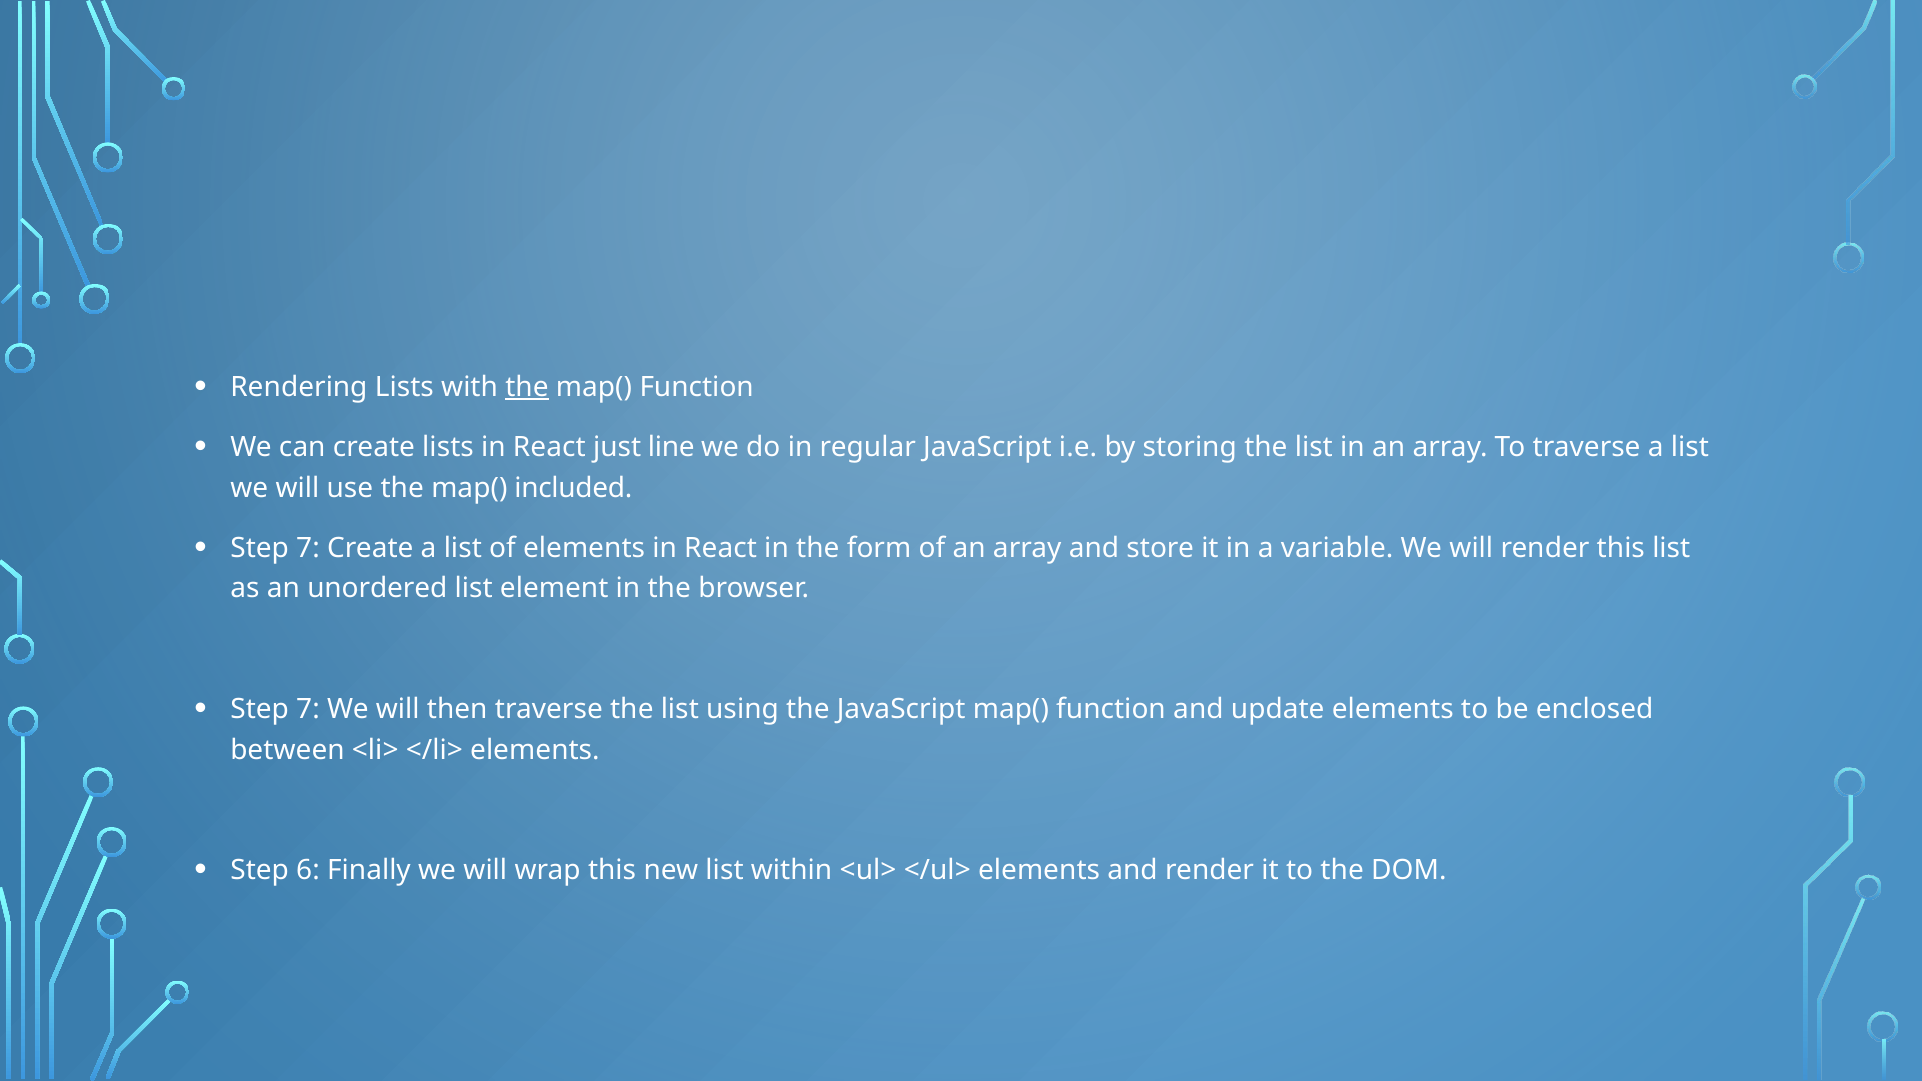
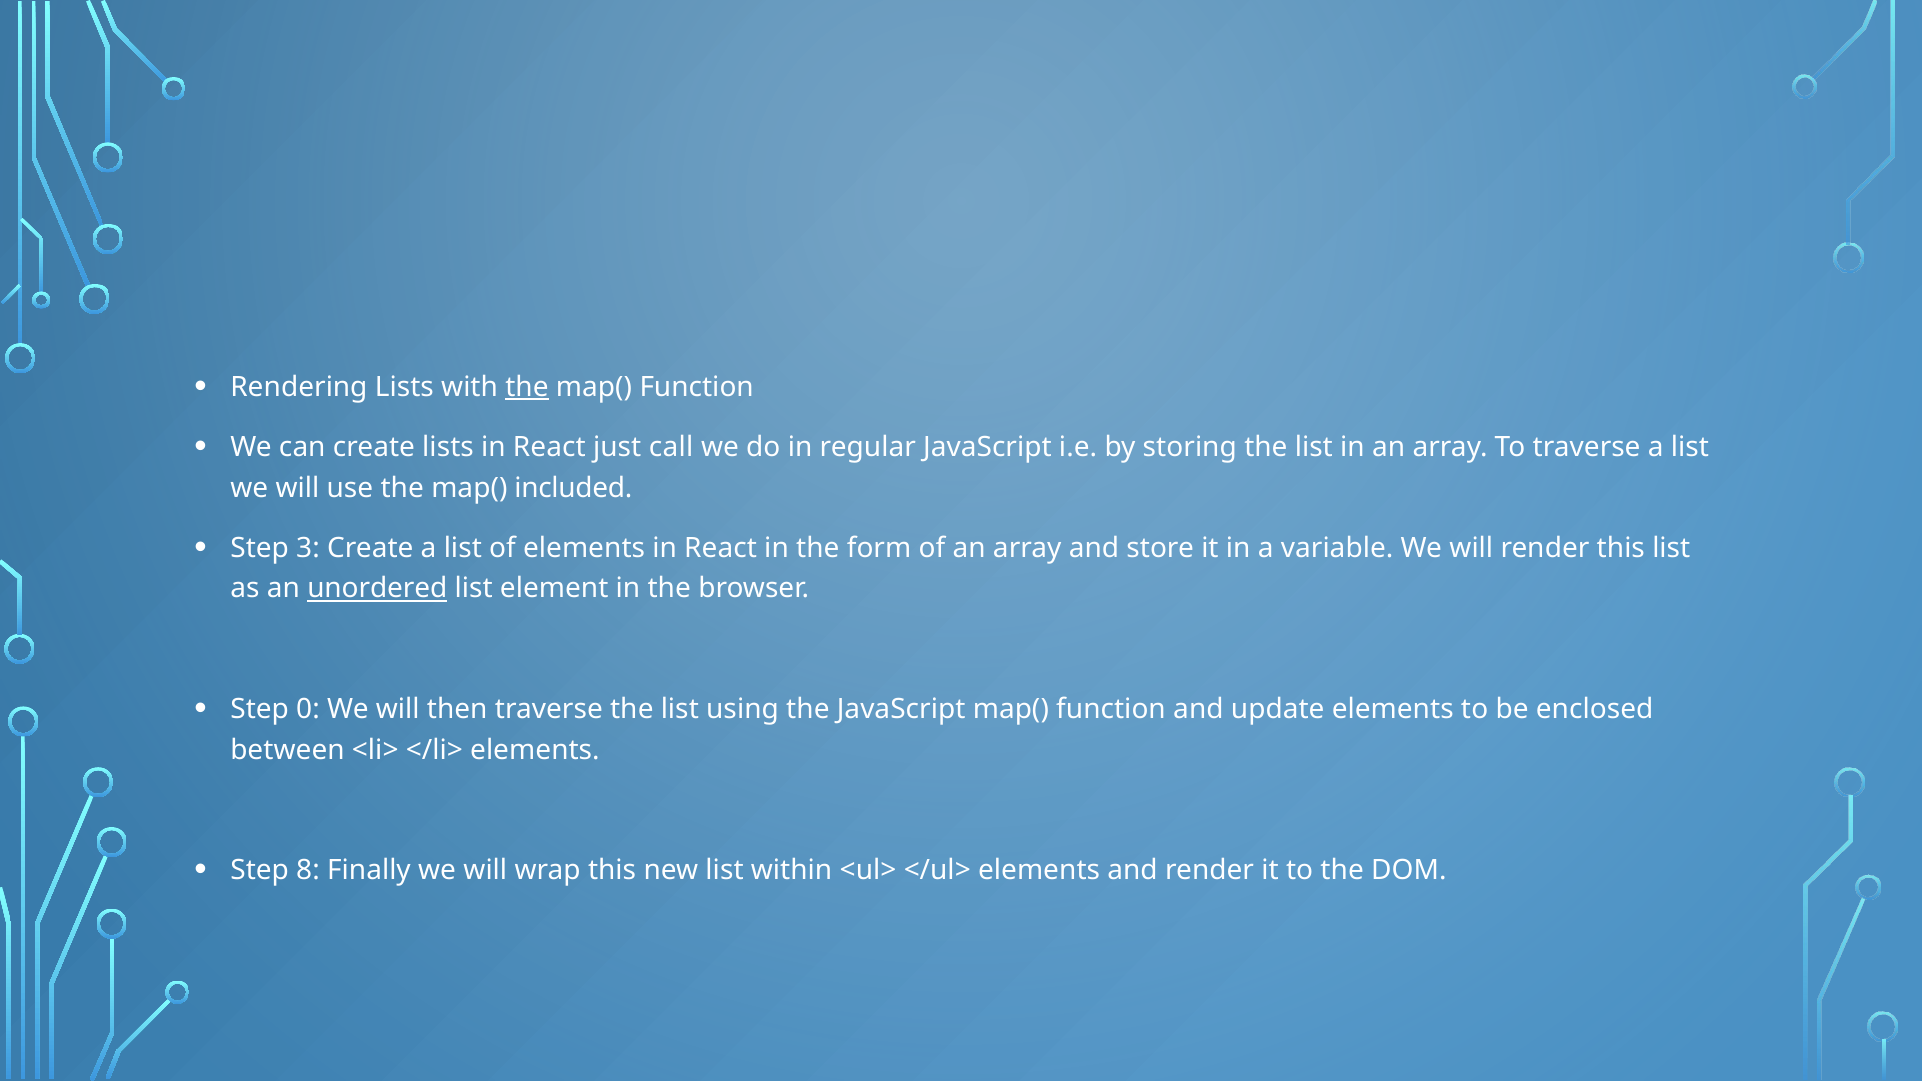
line: line -> call
7 at (308, 548): 7 -> 3
unordered underline: none -> present
7 at (308, 710): 7 -> 0
6: 6 -> 8
